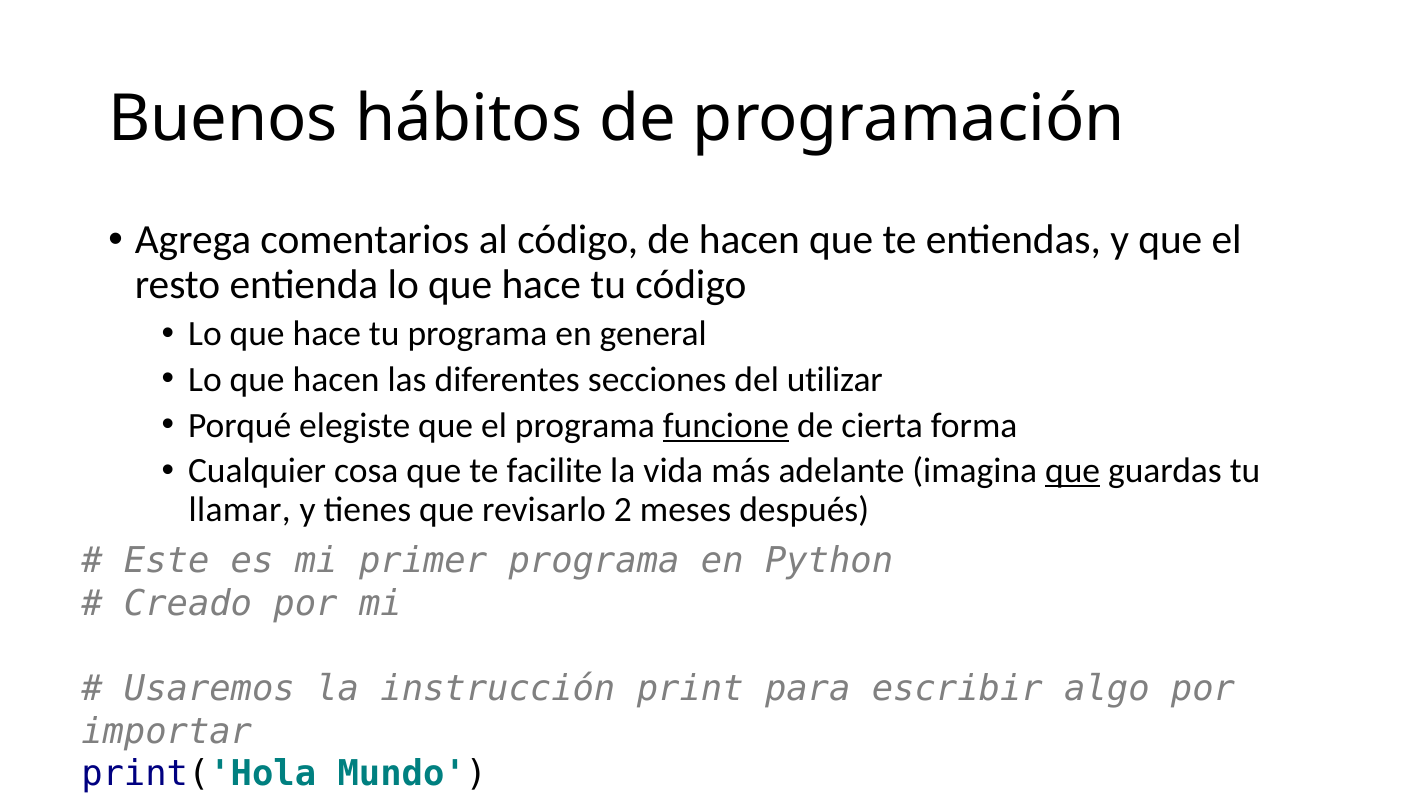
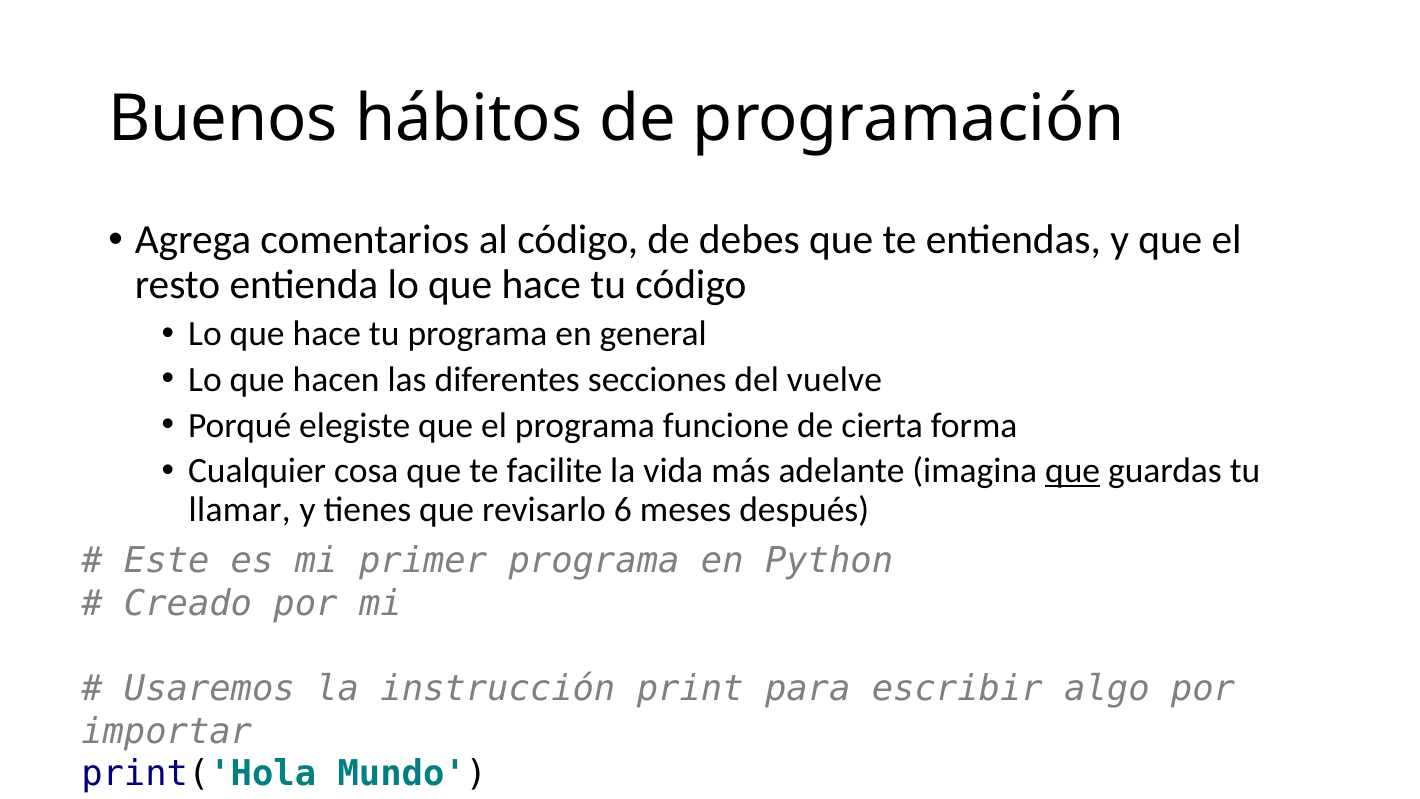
de hacen: hacen -> debes
utilizar: utilizar -> vuelve
funcione underline: present -> none
2: 2 -> 6
